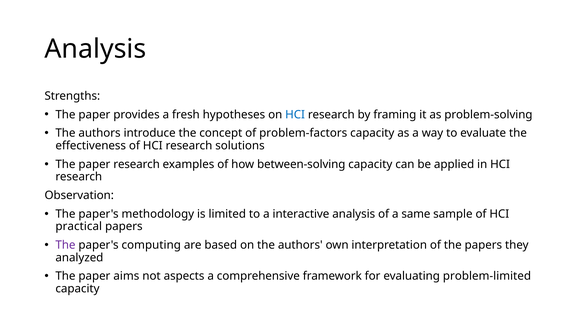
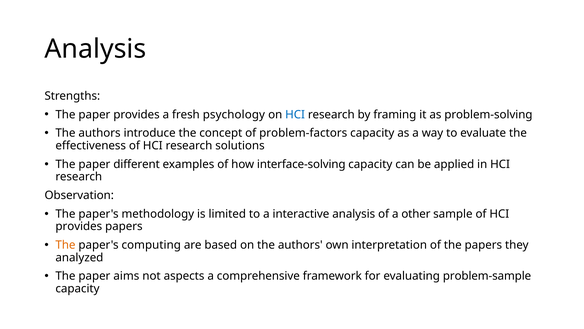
hypotheses: hypotheses -> psychology
paper research: research -> different
between-solving: between-solving -> interface-solving
same: same -> other
practical at (79, 226): practical -> provides
The at (65, 245) colour: purple -> orange
problem-limited: problem-limited -> problem-sample
